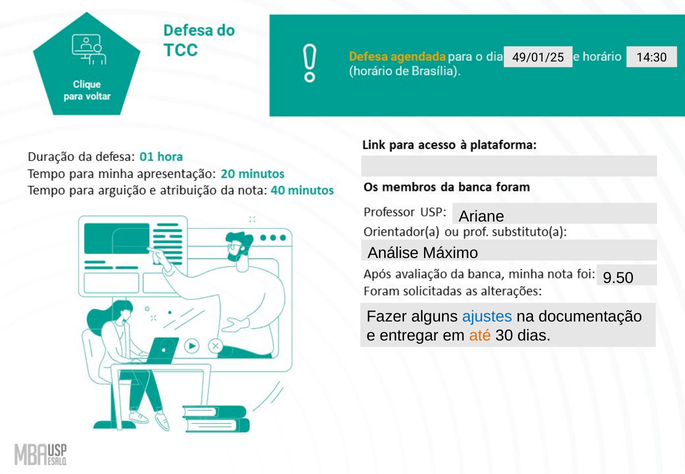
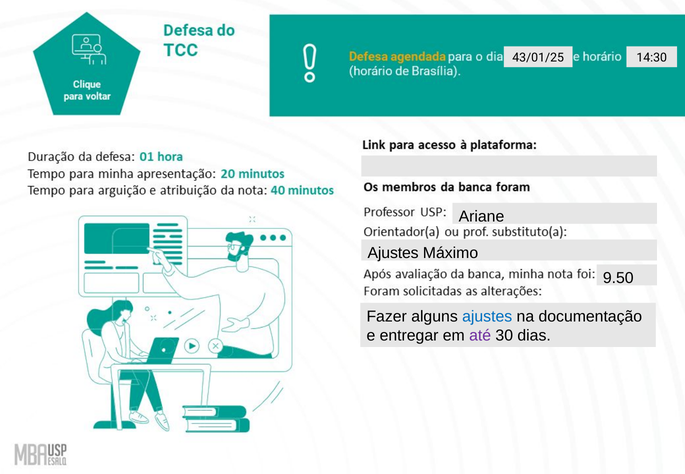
49/01/25: 49/01/25 -> 43/01/25
Análise at (393, 253): Análise -> Ajustes
até colour: orange -> purple
